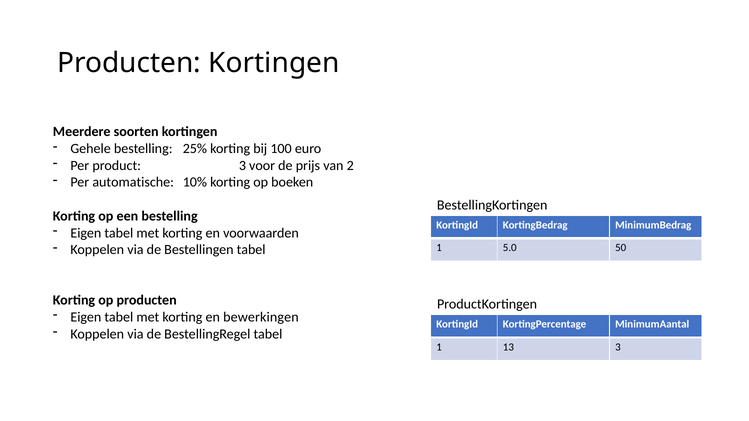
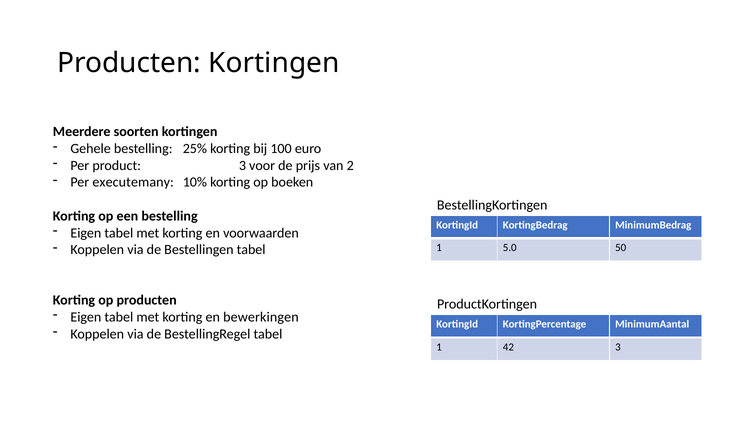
automatische: automatische -> executemany
13: 13 -> 42
